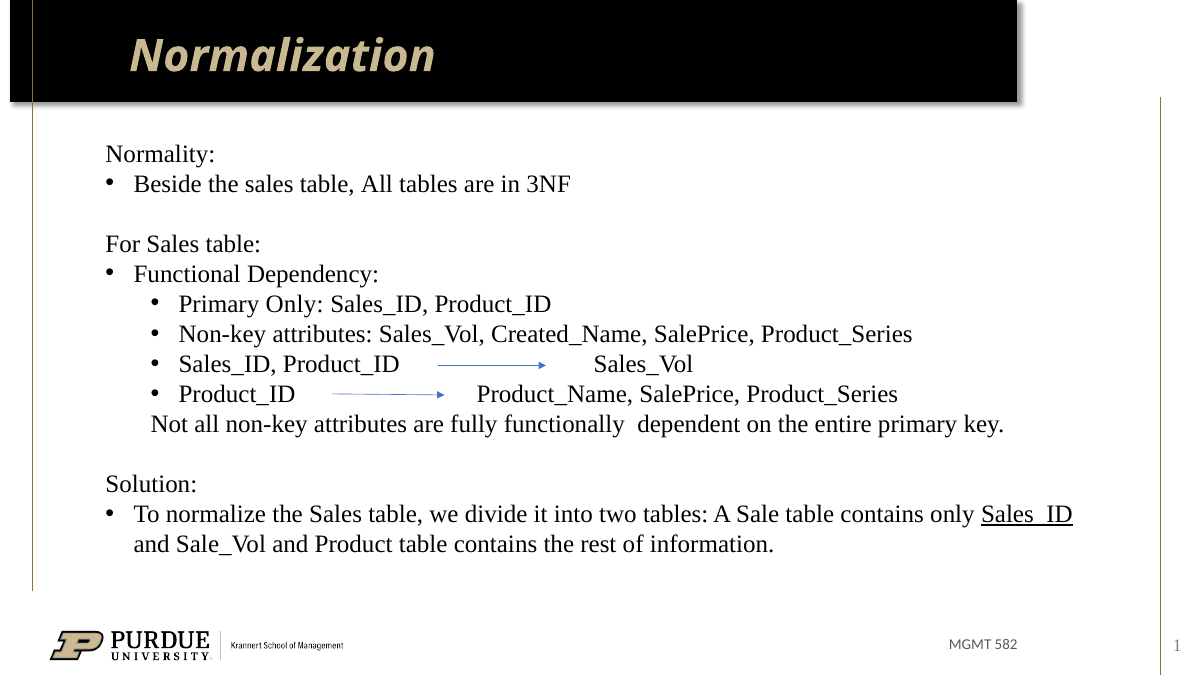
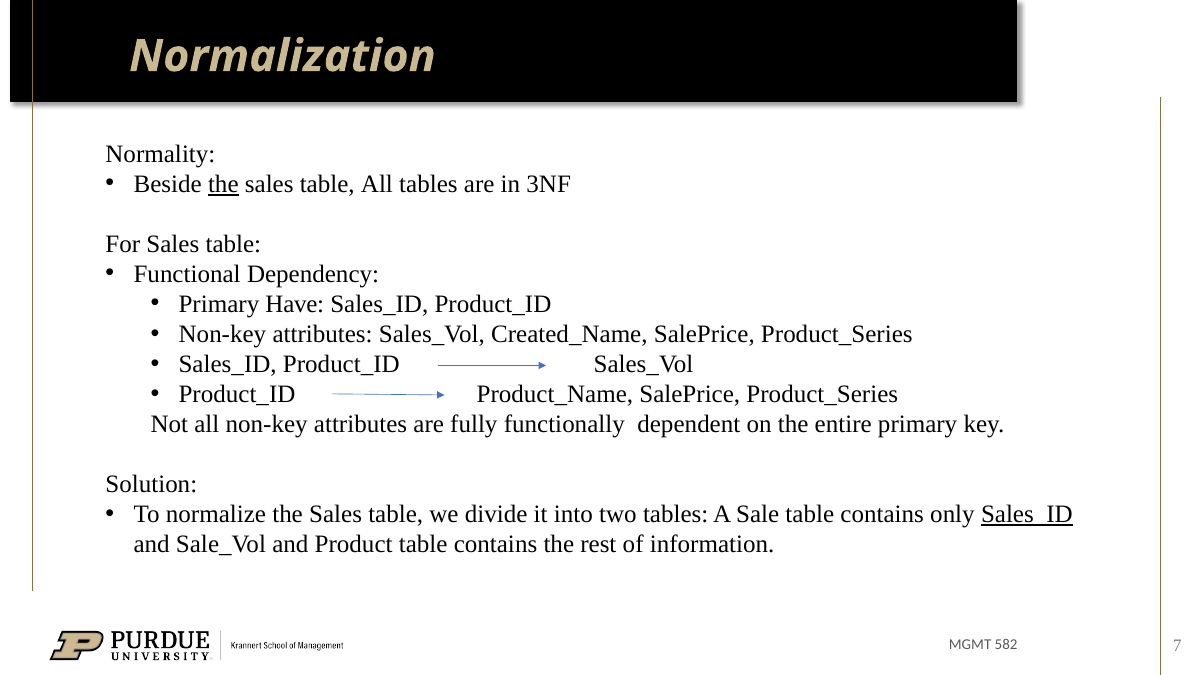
the at (223, 184) underline: none -> present
Primary Only: Only -> Have
1: 1 -> 7
